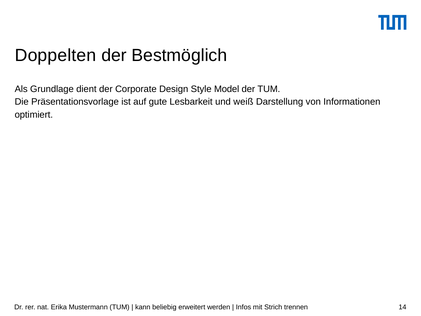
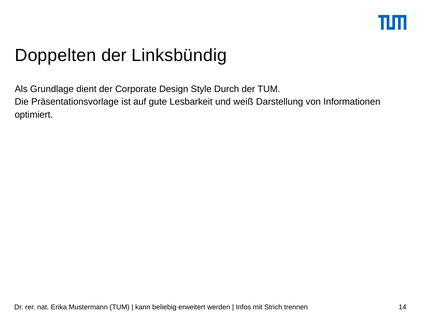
Bestmöglich: Bestmöglich -> Linksbündig
Model: Model -> Durch
